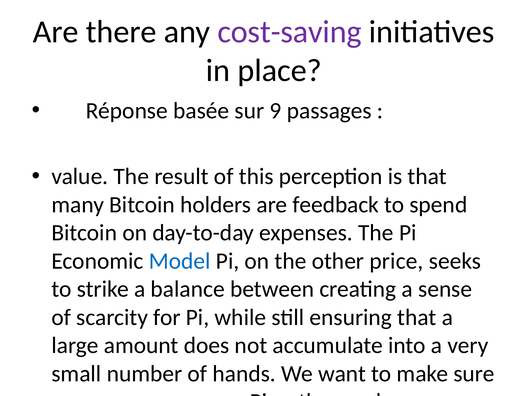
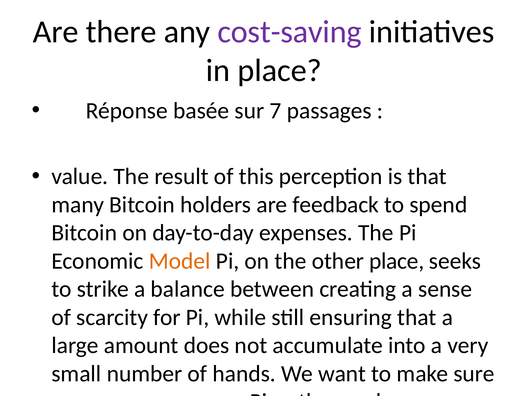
9: 9 -> 7
Model at (180, 261) colour: blue -> orange
other price: price -> place
